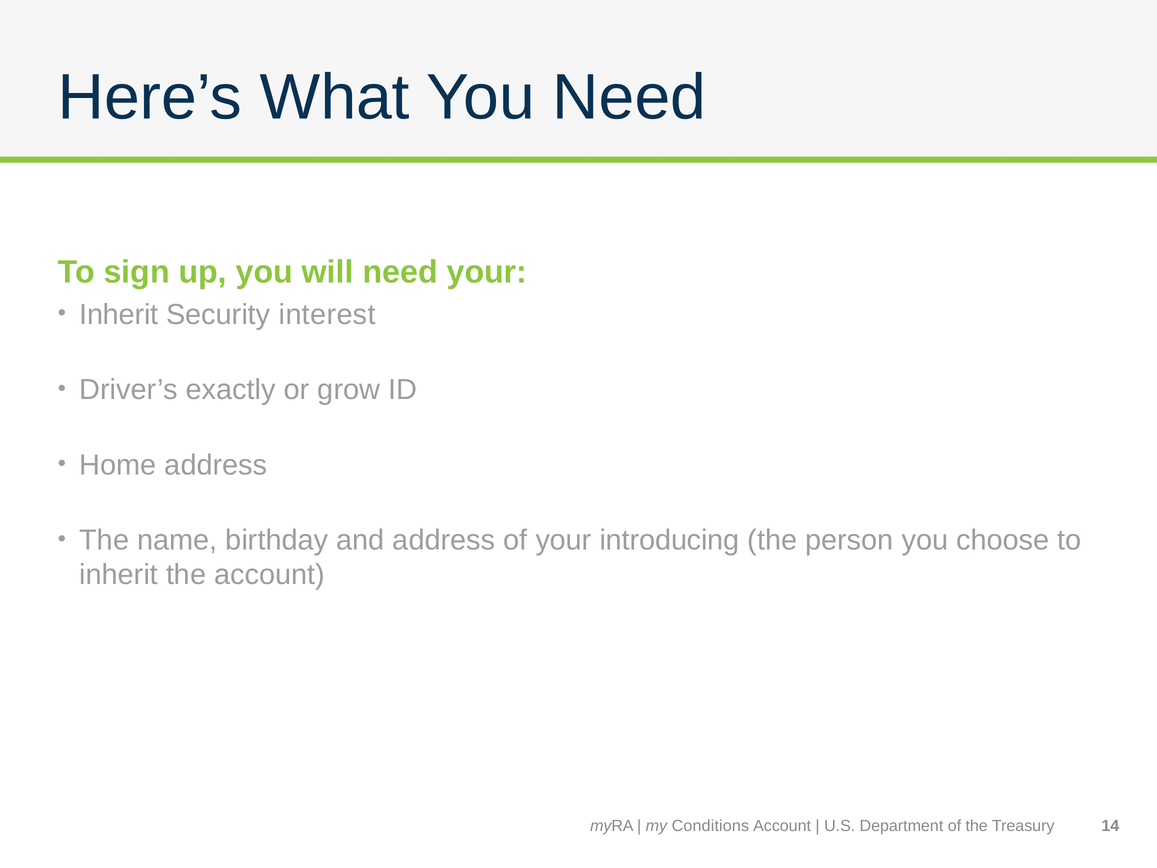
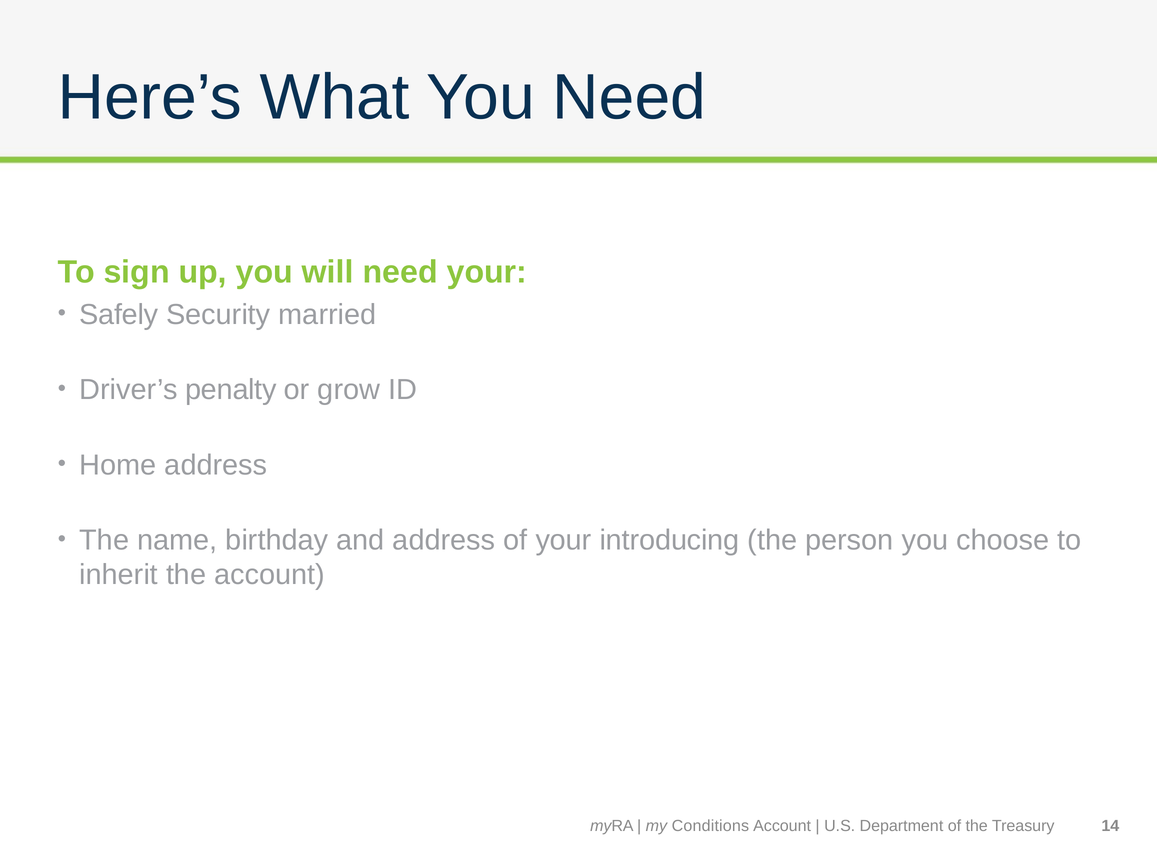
Inherit at (119, 314): Inherit -> Safely
interest: interest -> married
exactly: exactly -> penalty
